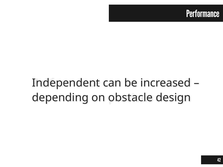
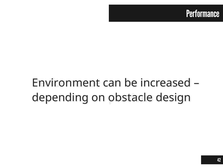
Independent: Independent -> Environment
